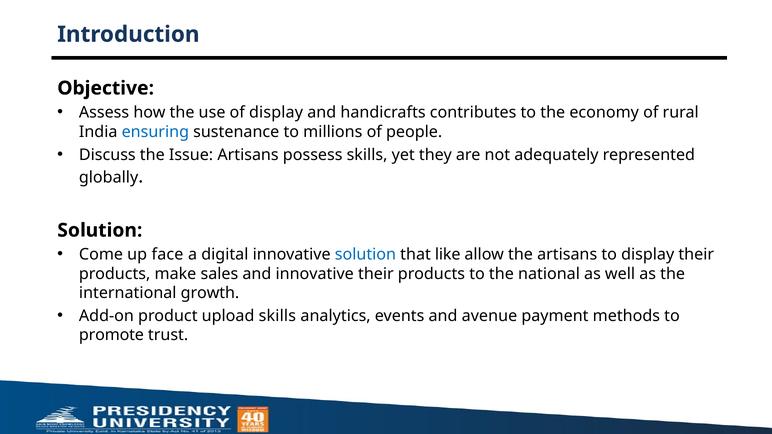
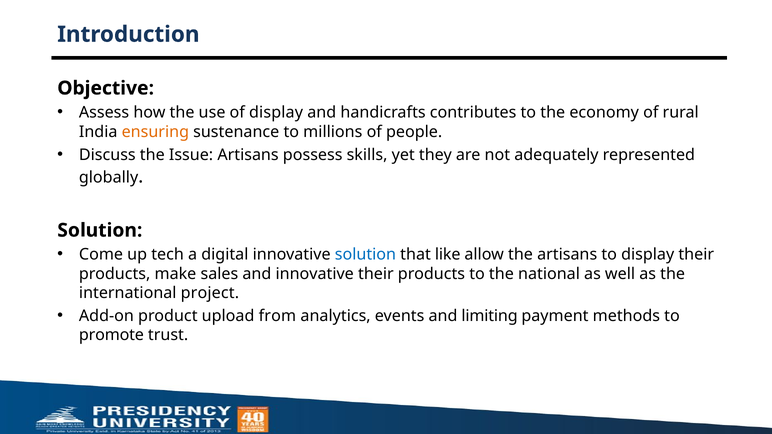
ensuring colour: blue -> orange
face: face -> tech
growth: growth -> project
upload skills: skills -> from
avenue: avenue -> limiting
